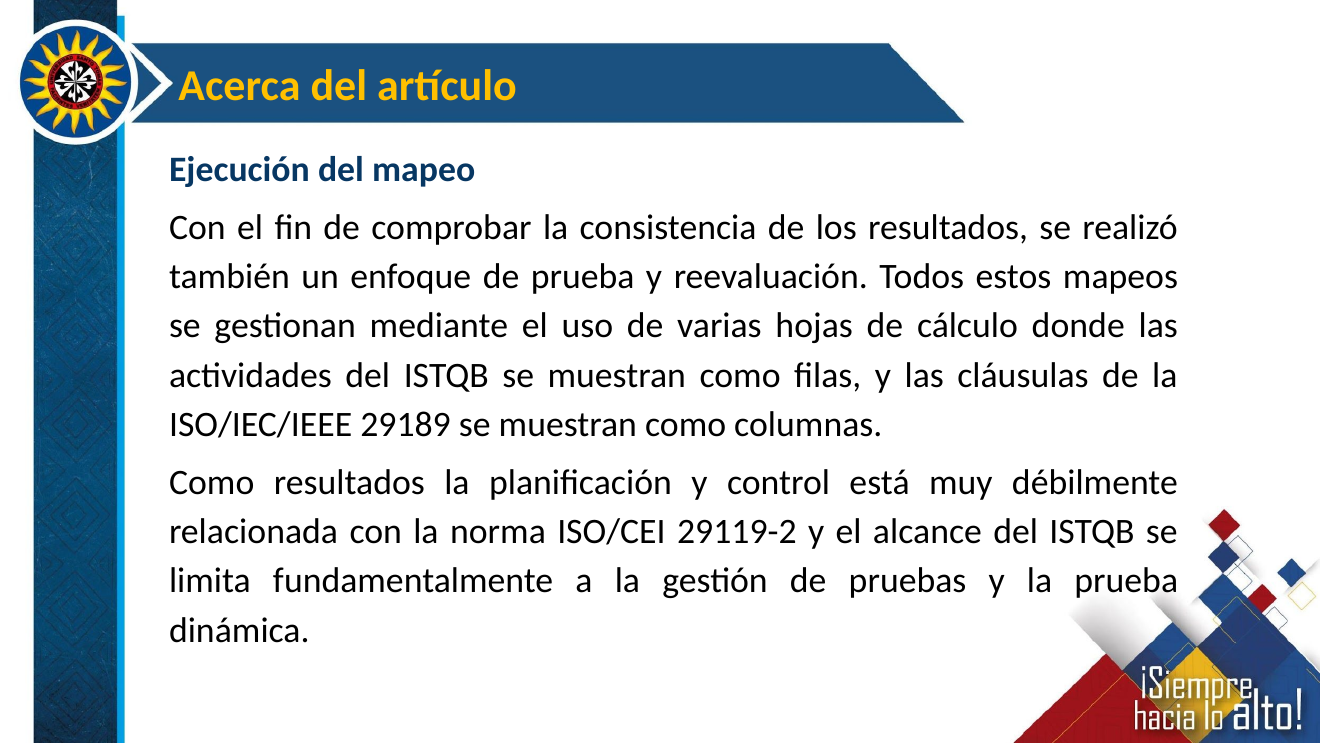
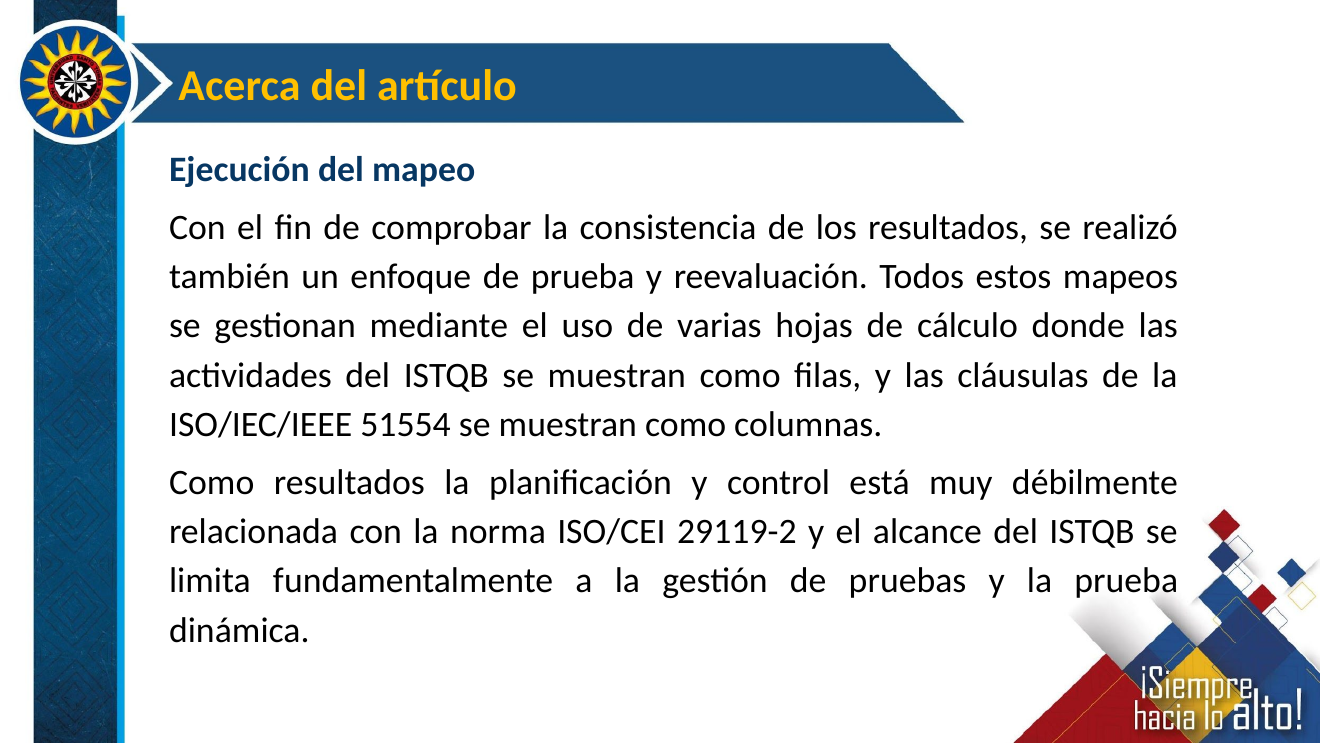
29189: 29189 -> 51554
